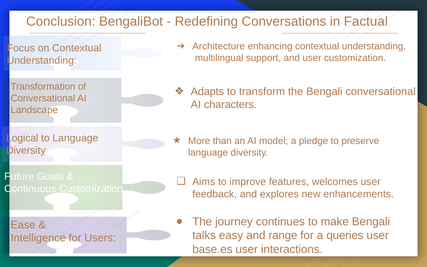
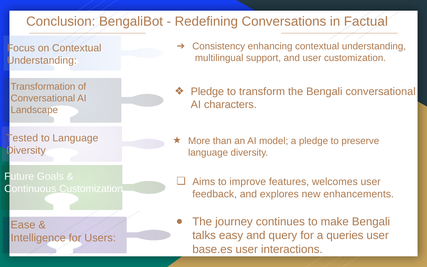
Architecture: Architecture -> Consistency
Adapts at (207, 92): Adapts -> Pledge
Logical: Logical -> Tested
range: range -> query
